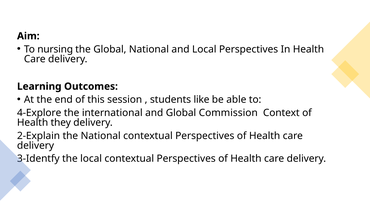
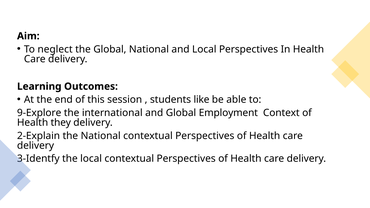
nursing: nursing -> neglect
4-Explore: 4-Explore -> 9-Explore
Commission: Commission -> Employment
